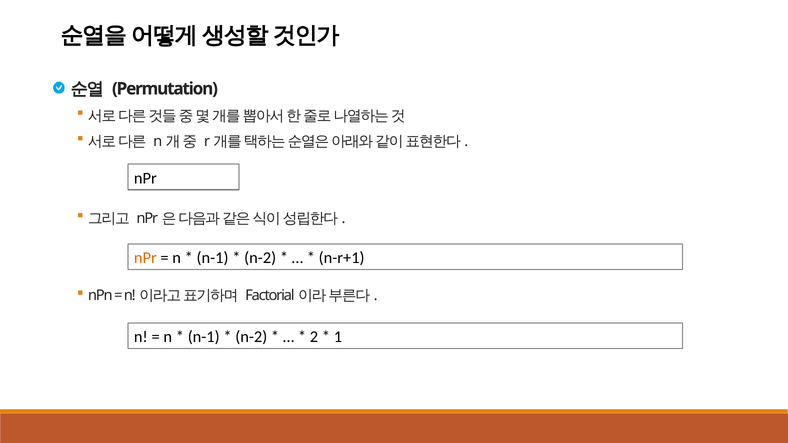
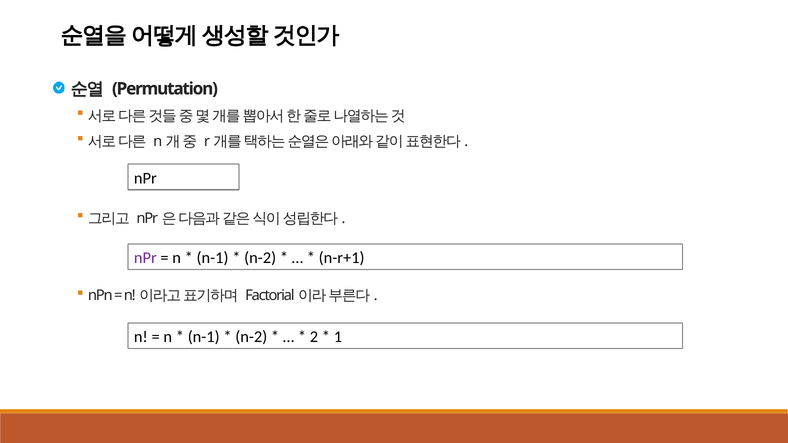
nPr at (145, 258) colour: orange -> purple
